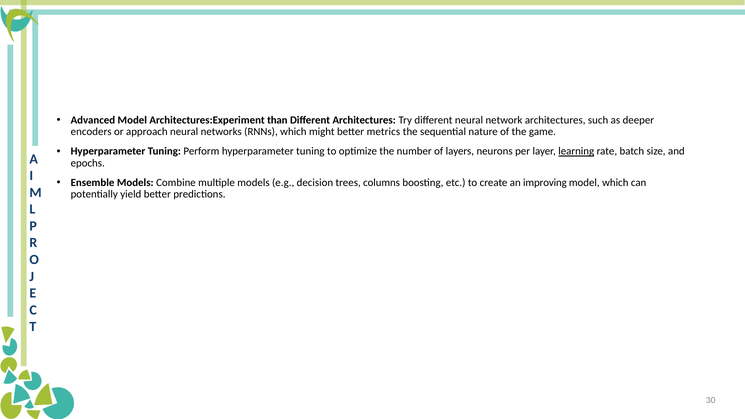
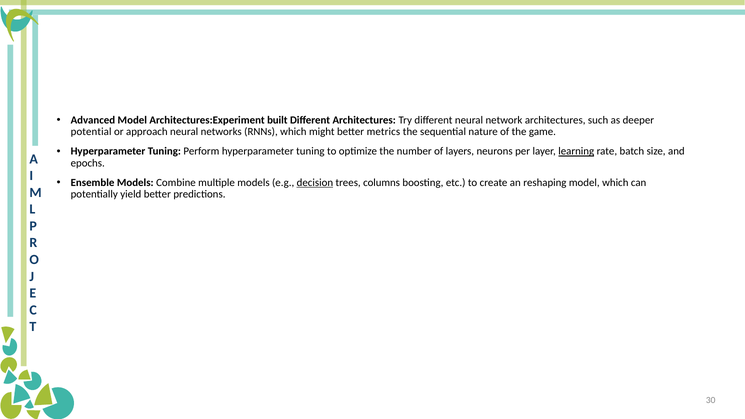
than: than -> built
encoders: encoders -> potential
decision underline: none -> present
improving: improving -> reshaping
